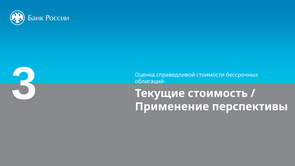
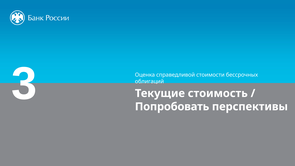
Применение: Применение -> Попробовать
